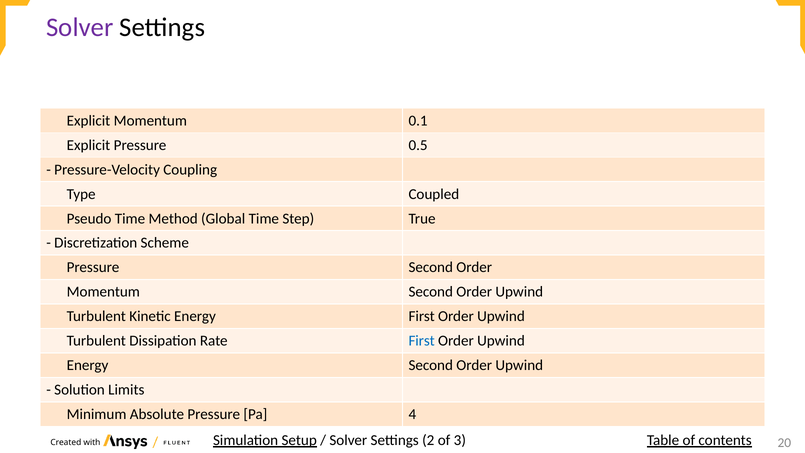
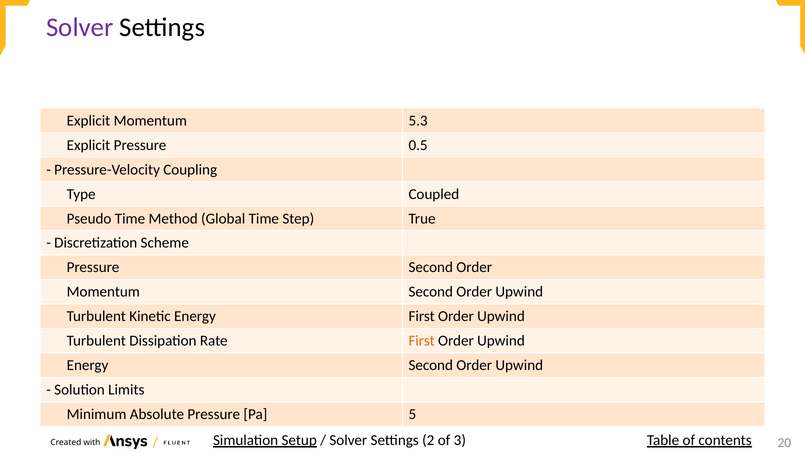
0.1: 0.1 -> 5.3
First at (422, 341) colour: blue -> orange
4: 4 -> 5
